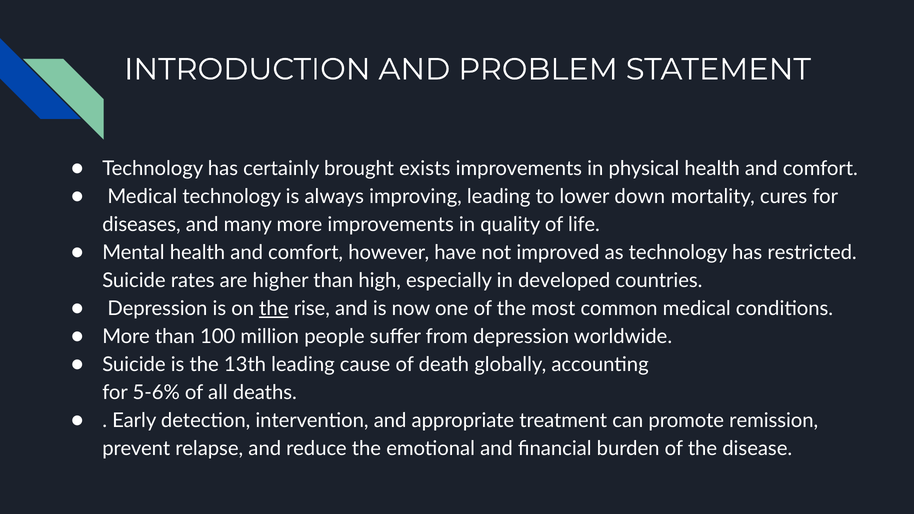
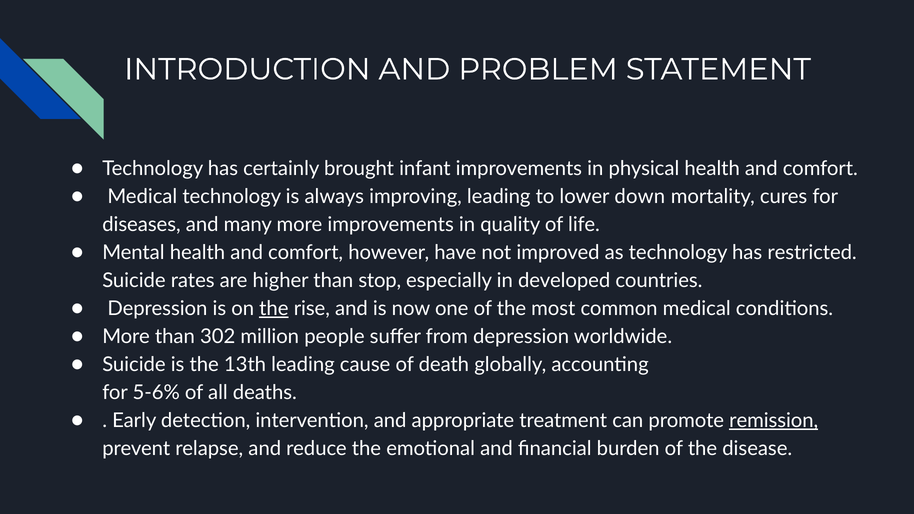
exists: exists -> infant
high: high -> stop
100: 100 -> 302
remission underline: none -> present
